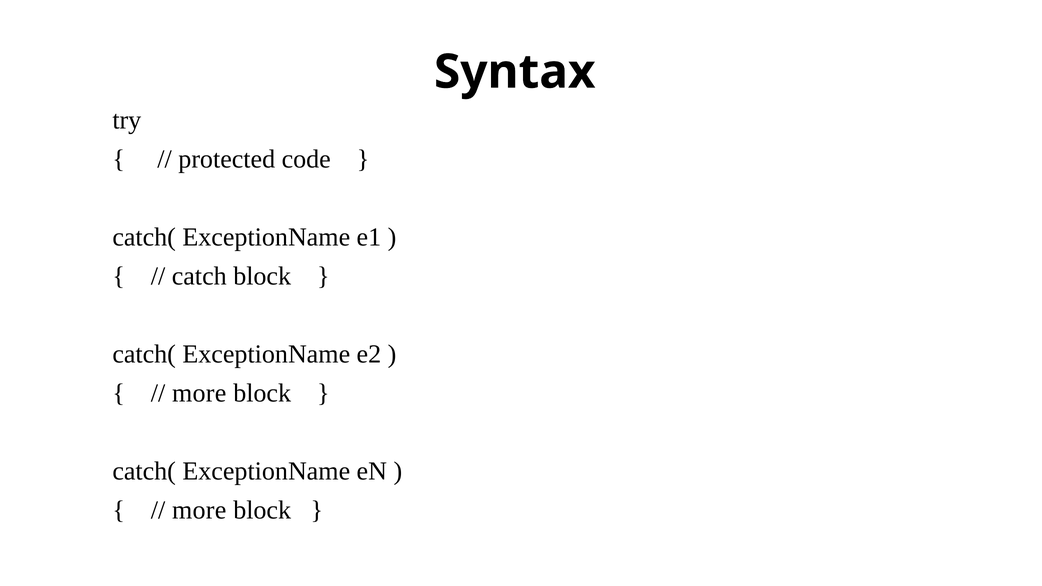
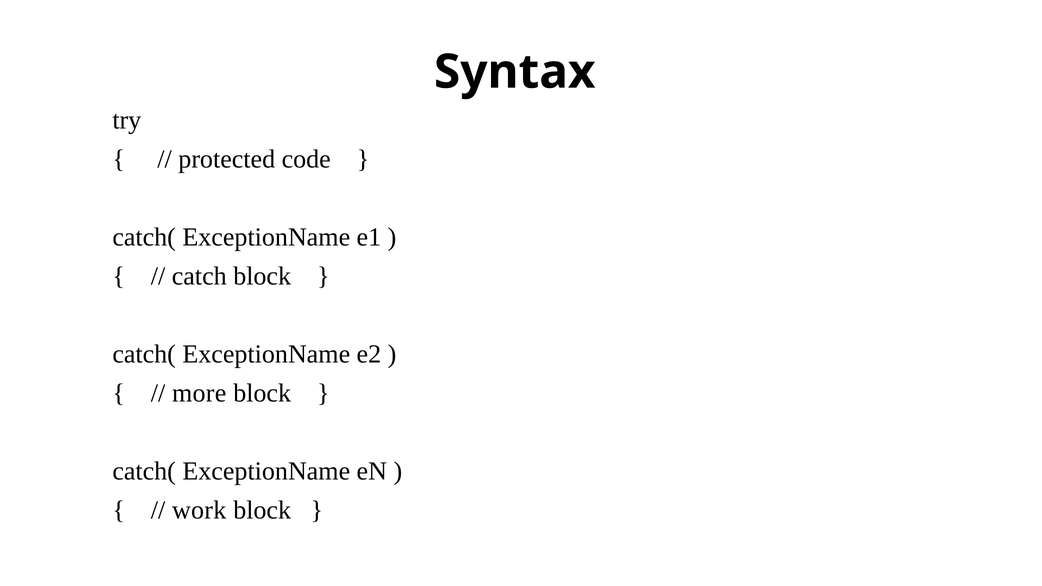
more at (199, 510): more -> work
